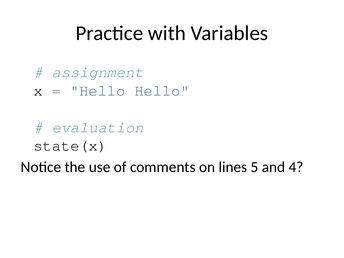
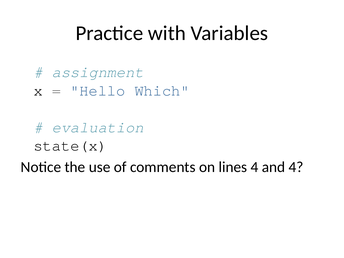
Hello Hello: Hello -> Which
lines 5: 5 -> 4
